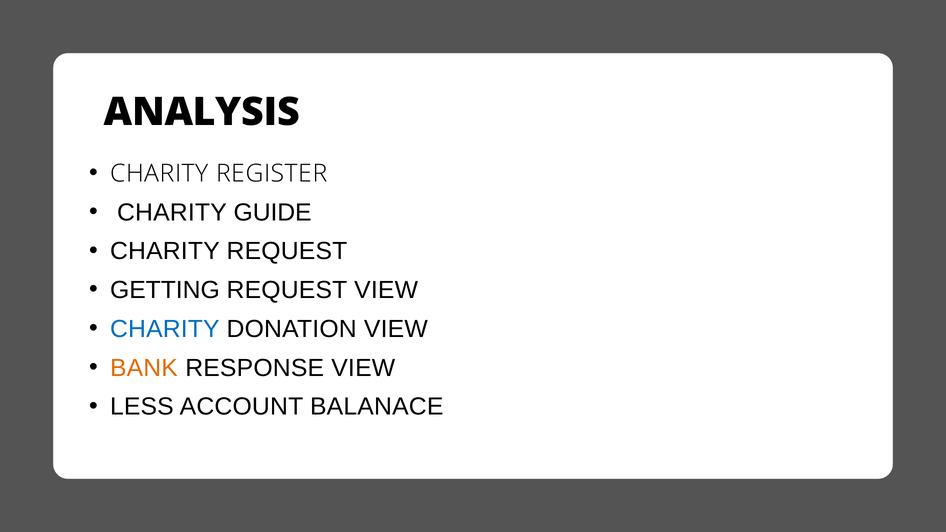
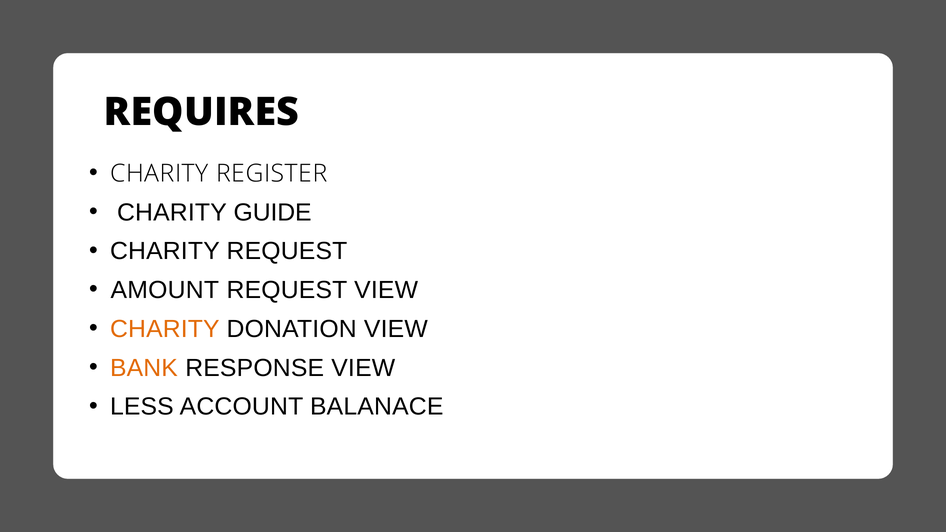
ANALYSIS: ANALYSIS -> REQUIRES
GETTING: GETTING -> AMOUNT
CHARITY at (165, 329) colour: blue -> orange
